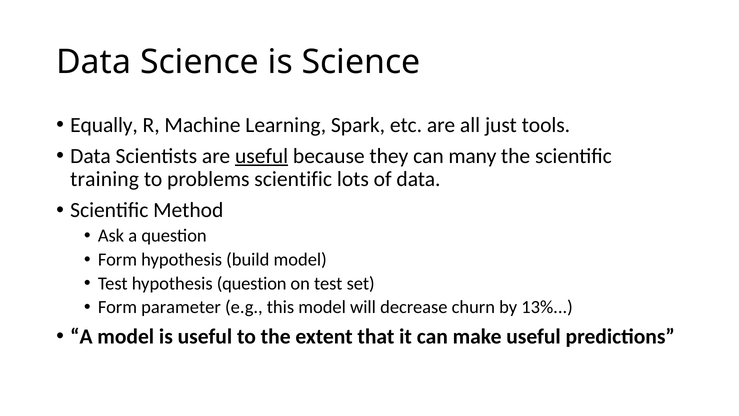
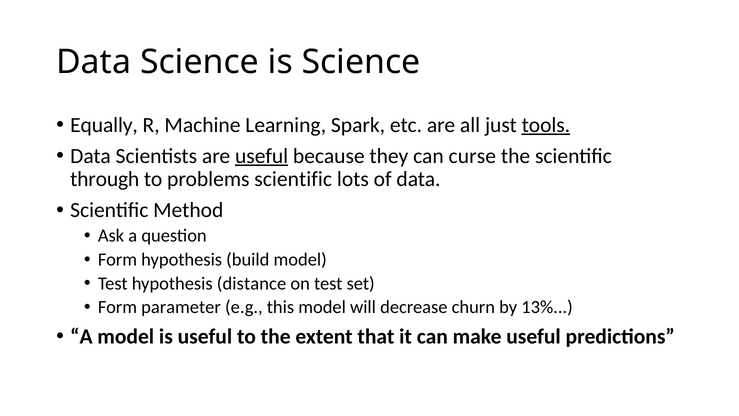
tools underline: none -> present
many: many -> curse
training: training -> through
hypothesis question: question -> distance
